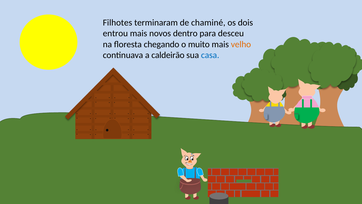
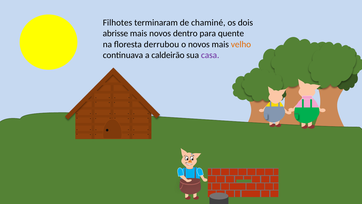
entrou: entrou -> abrisse
desceu: desceu -> quente
chegando: chegando -> derrubou
o muito: muito -> novos
casa colour: blue -> purple
